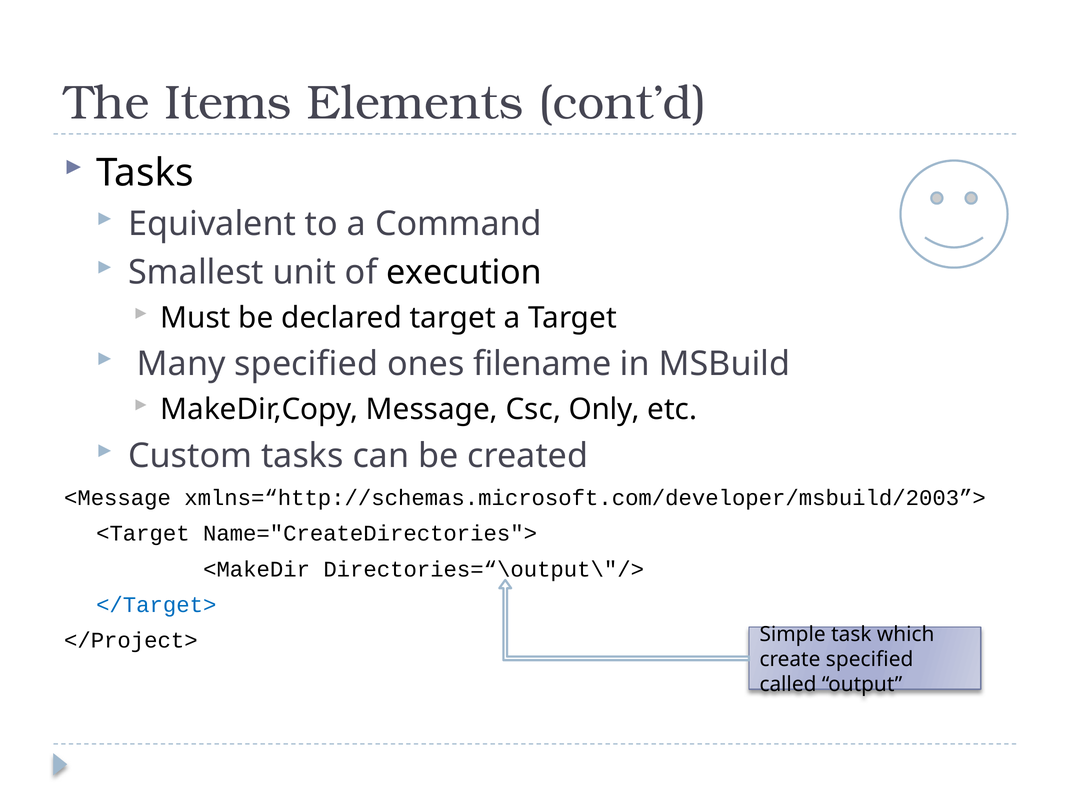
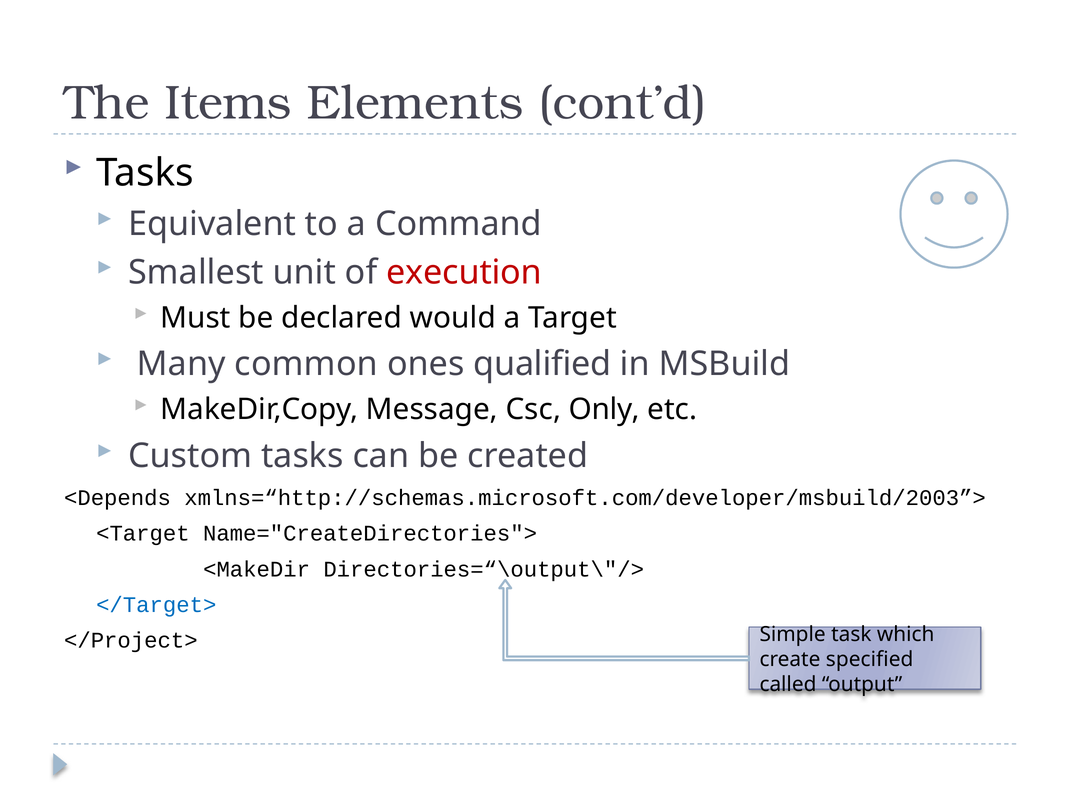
execution colour: black -> red
declared target: target -> would
Many specified: specified -> common
filename: filename -> qualified
<Message: <Message -> <Depends
